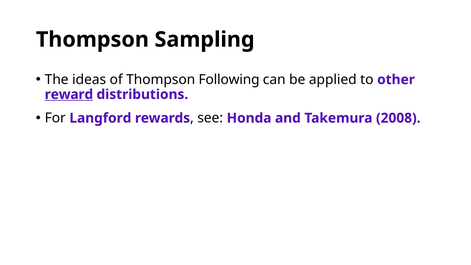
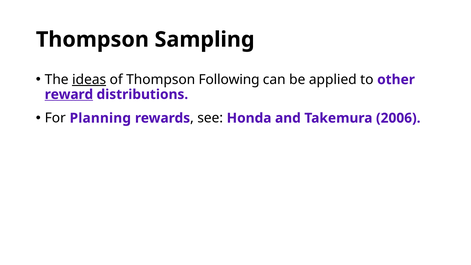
ideas underline: none -> present
Langford: Langford -> Planning
2008: 2008 -> 2006
